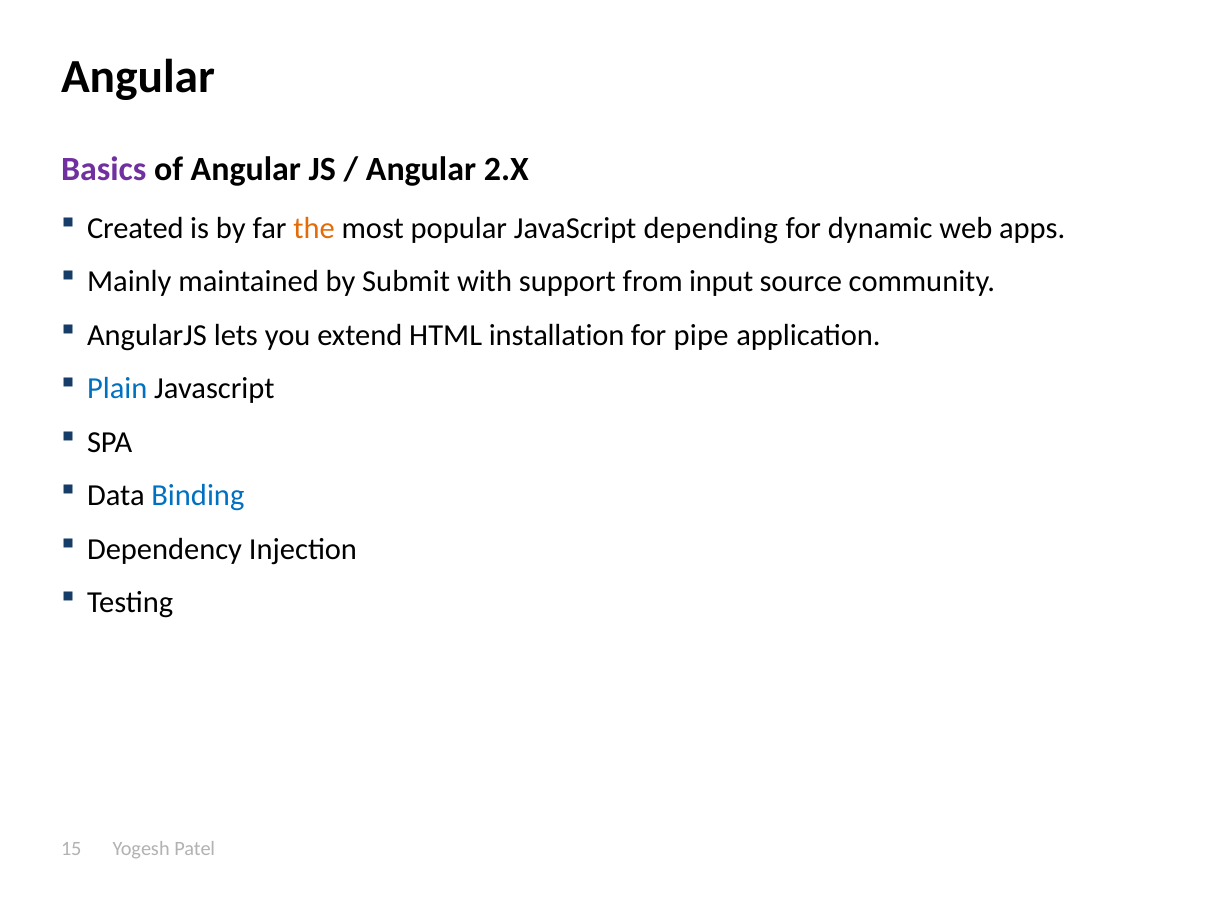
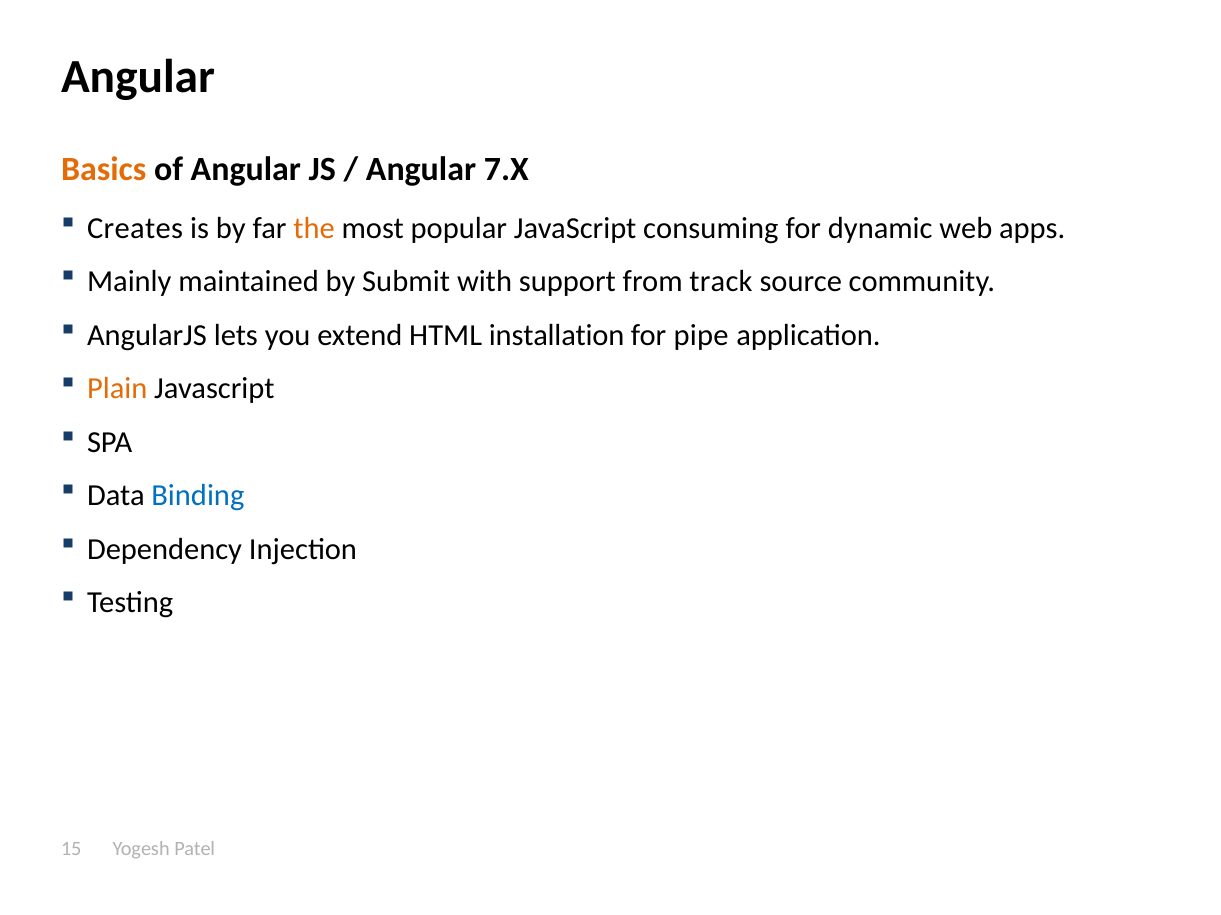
Basics colour: purple -> orange
2.X: 2.X -> 7.X
Created: Created -> Creates
depending: depending -> consuming
input: input -> track
Plain colour: blue -> orange
